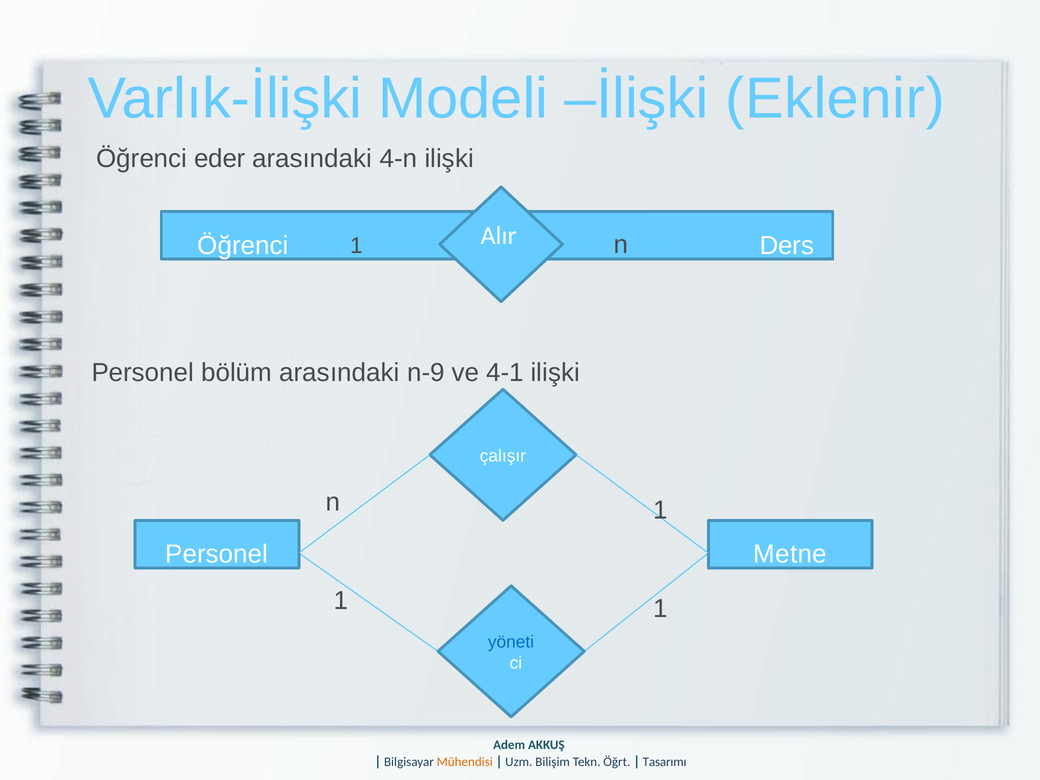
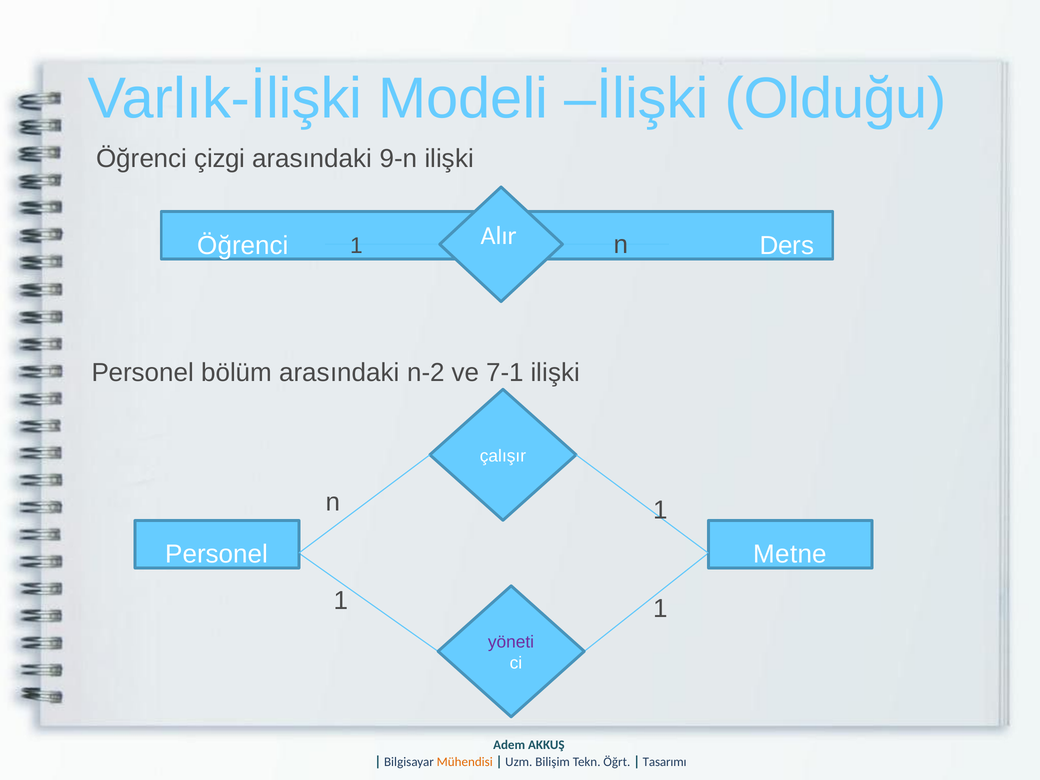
Eklenir: Eklenir -> Olduğu
eder: eder -> çizgi
4-n: 4-n -> 9-n
n-9: n-9 -> n-2
4-1: 4-1 -> 7-1
yöneti colour: blue -> purple
